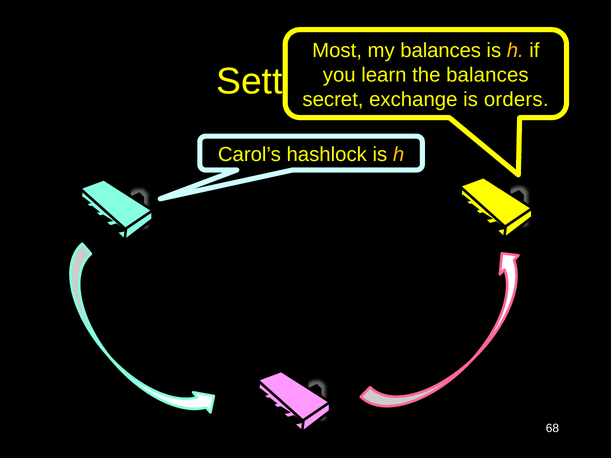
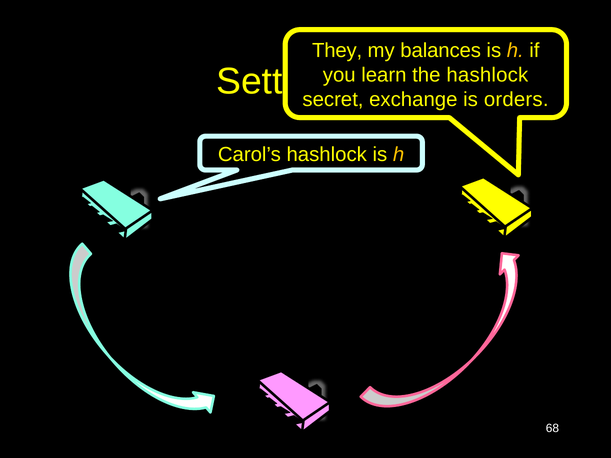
Most: Most -> They
the balances: balances -> hashlock
